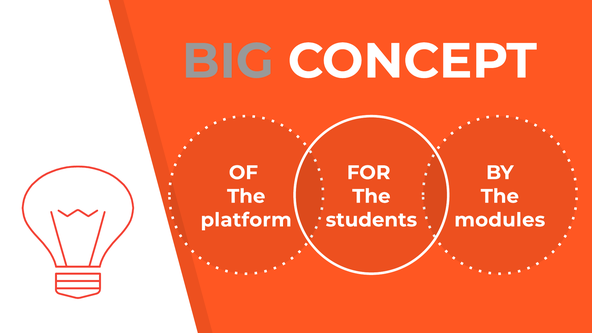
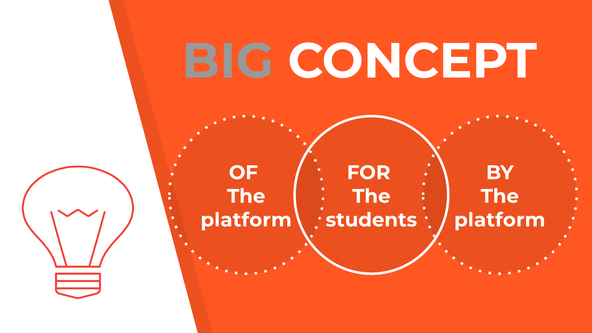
modules at (500, 220): modules -> platform
